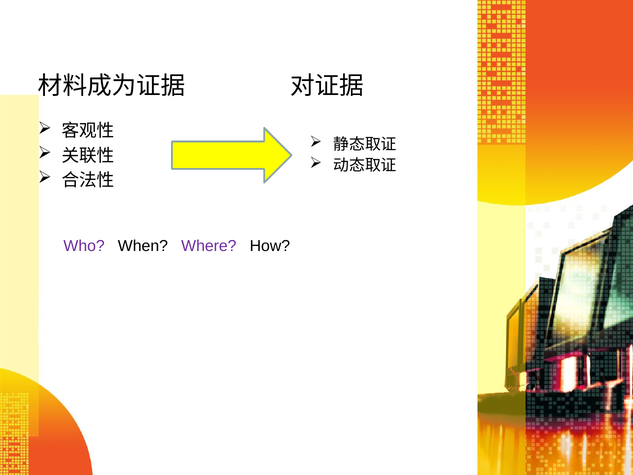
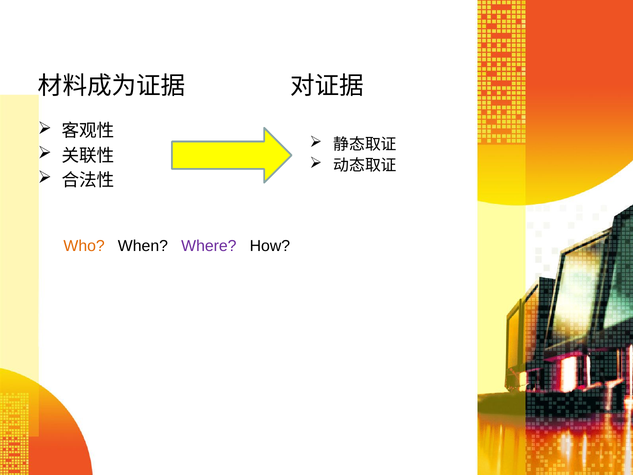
Who colour: purple -> orange
